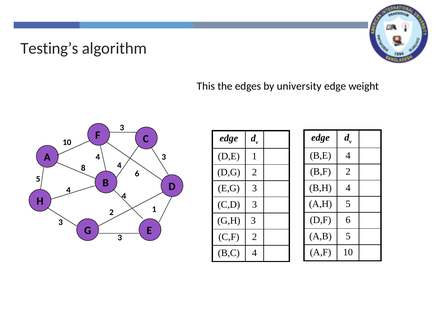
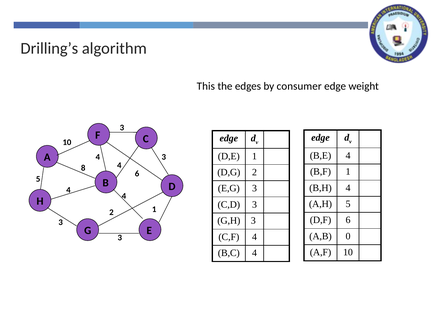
Testing’s: Testing’s -> Drilling’s
university: university -> consumer
B,F 2: 2 -> 1
A,B 5: 5 -> 0
C,F 2: 2 -> 4
